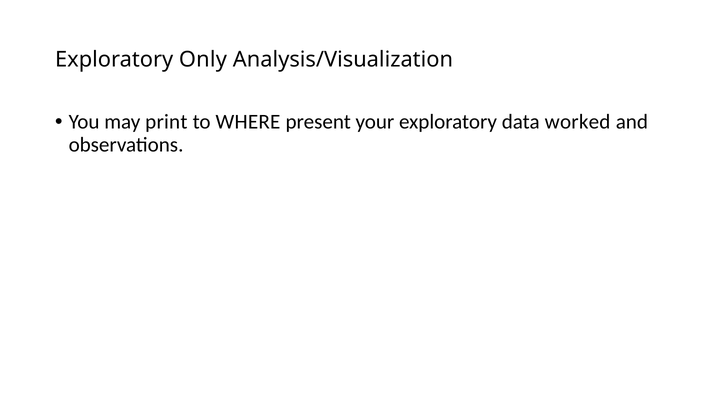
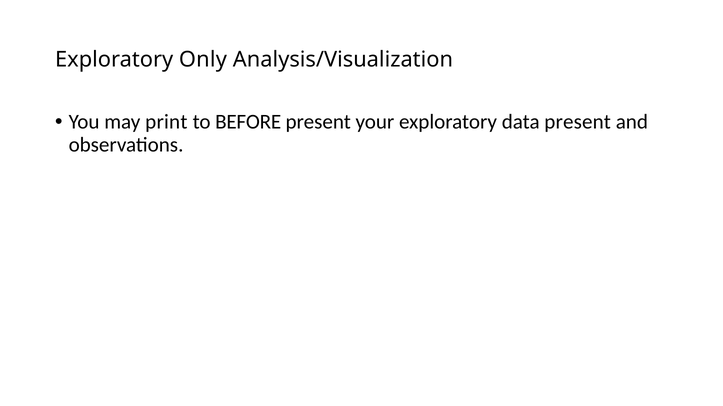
WHERE: WHERE -> BEFORE
data worked: worked -> present
